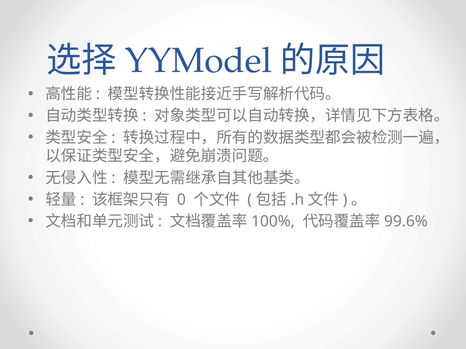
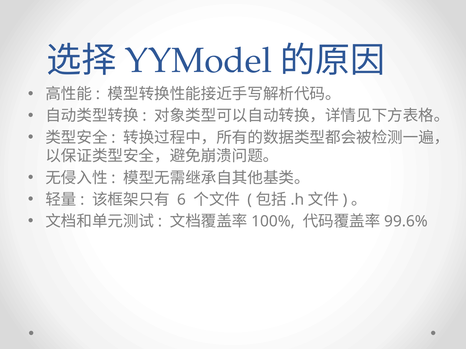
0: 0 -> 6
